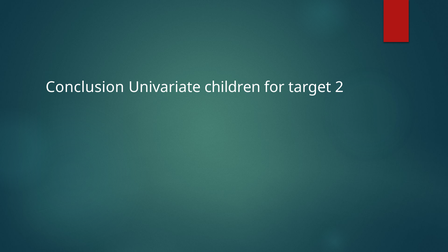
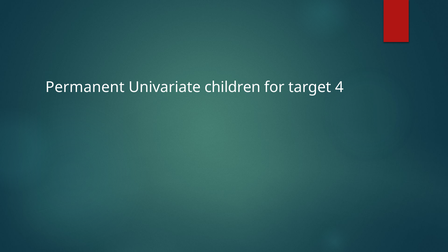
Conclusion: Conclusion -> Permanent
2: 2 -> 4
